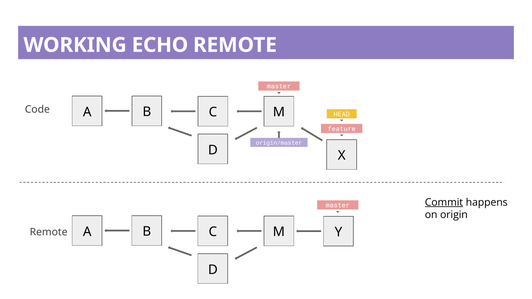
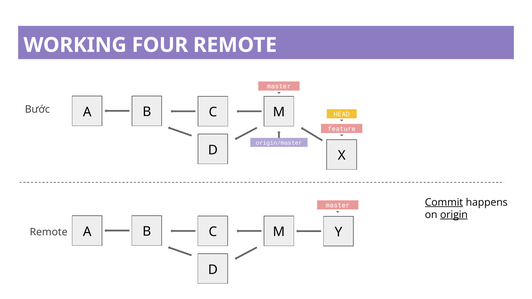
ECHO: ECHO -> FOUR
Code: Code -> Bước
origin underline: none -> present
